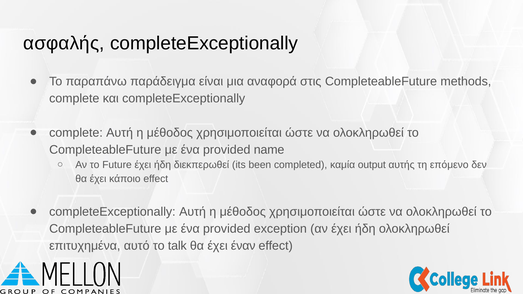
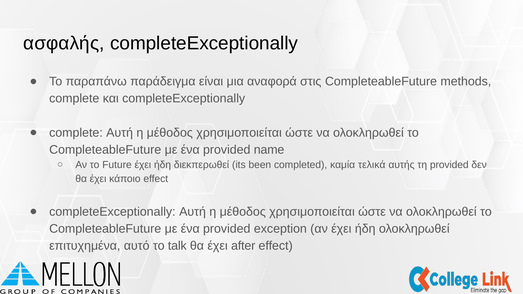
output: output -> τελικά
τη επόμενο: επόμενο -> provided
έναν: έναν -> after
